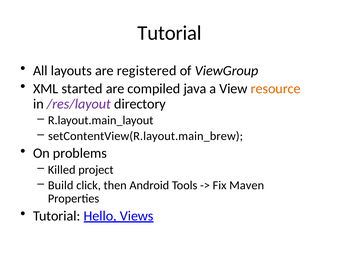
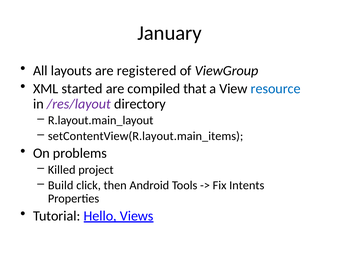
Tutorial at (170, 33): Tutorial -> January
java: java -> that
resource colour: orange -> blue
setContentView(R.layout.main_brew: setContentView(R.layout.main_brew -> setContentView(R.layout.main_items
Maven: Maven -> Intents
